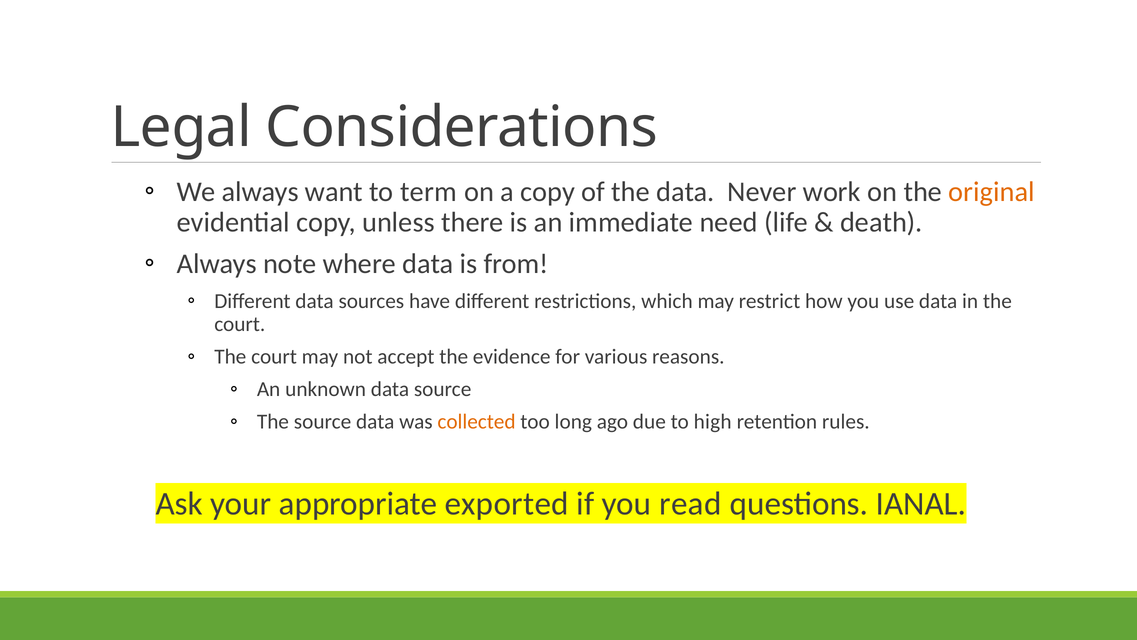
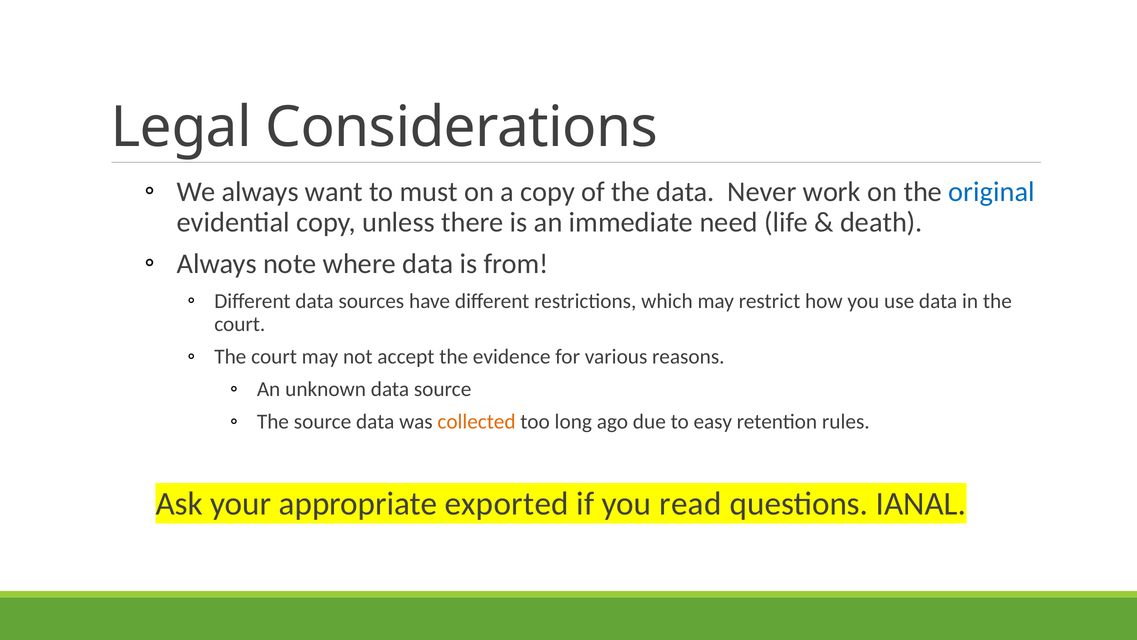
term: term -> must
original colour: orange -> blue
high: high -> easy
